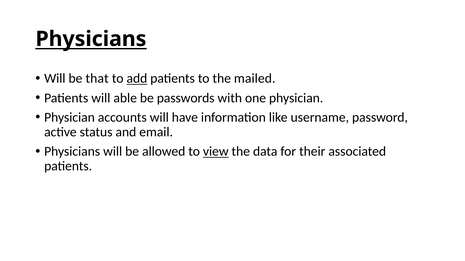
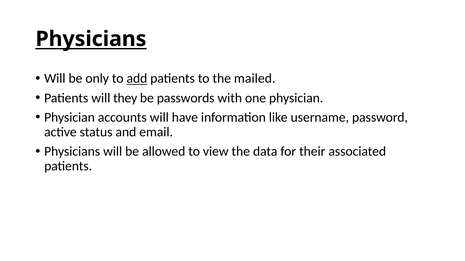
that: that -> only
able: able -> they
view underline: present -> none
